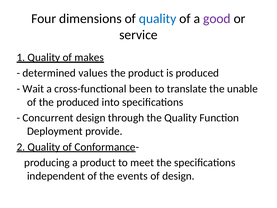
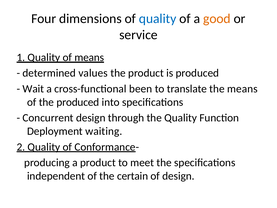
good colour: purple -> orange
of makes: makes -> means
the unable: unable -> means
provide: provide -> waiting
events: events -> certain
